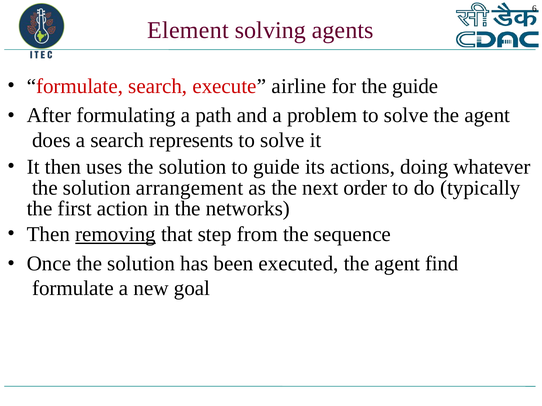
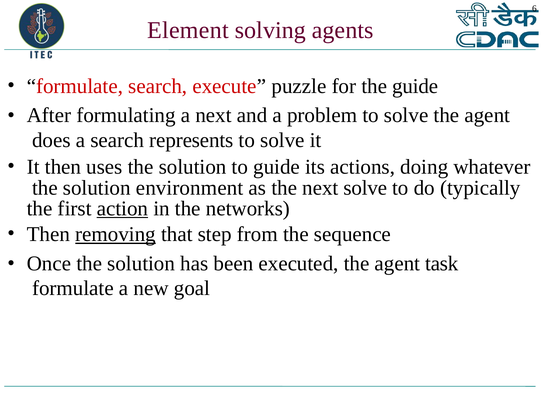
airline: airline -> puzzle
a path: path -> next
arrangement: arrangement -> environment
next order: order -> solve
action underline: none -> present
find: find -> task
